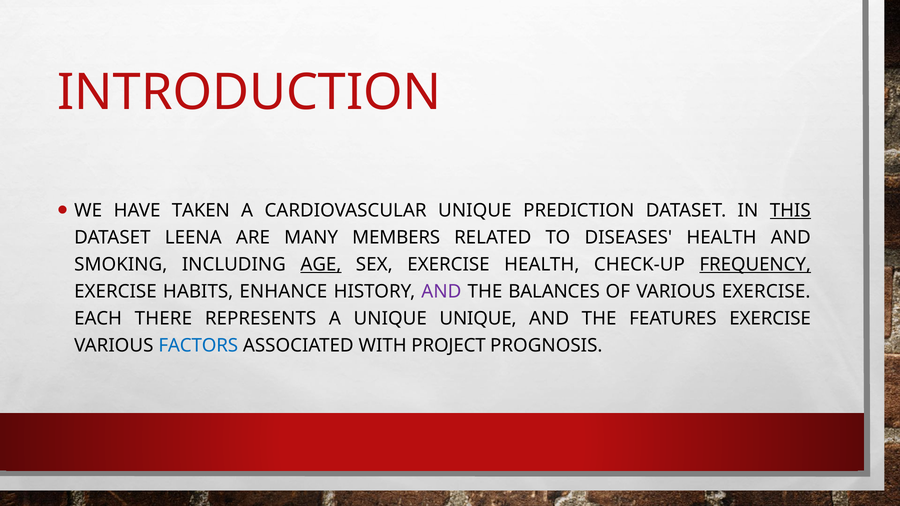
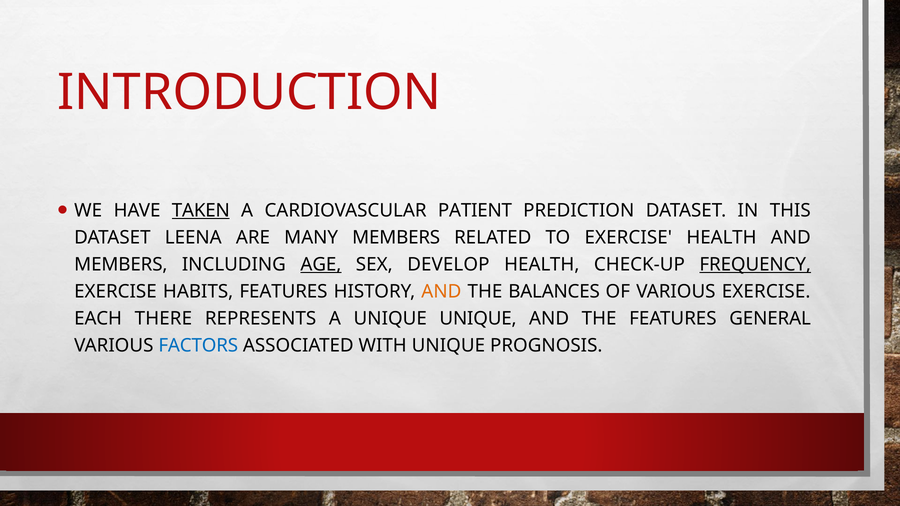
TAKEN underline: none -> present
CARDIOVASCULAR UNIQUE: UNIQUE -> PATIENT
THIS underline: present -> none
TO DISEASES: DISEASES -> EXERCISE
SMOKING at (121, 265): SMOKING -> MEMBERS
SEX EXERCISE: EXERCISE -> DEVELOP
HABITS ENHANCE: ENHANCE -> FEATURES
AND at (441, 292) colour: purple -> orange
FEATURES EXERCISE: EXERCISE -> GENERAL
WITH PROJECT: PROJECT -> UNIQUE
